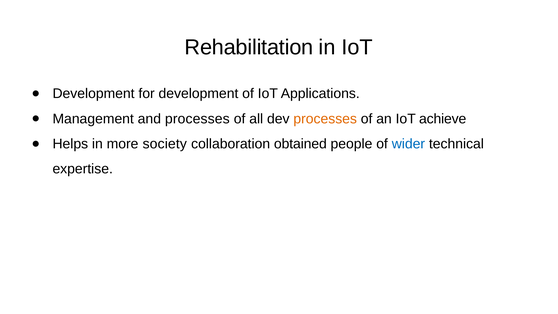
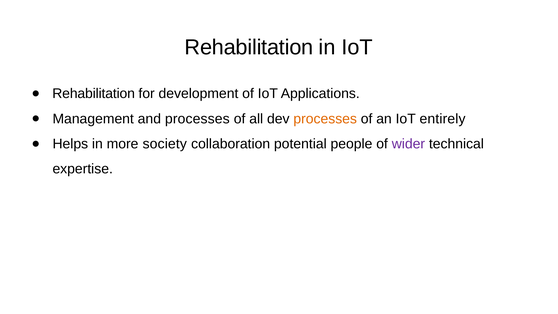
Development at (94, 94): Development -> Rehabilitation
achieve: achieve -> entirely
obtained: obtained -> potential
wider colour: blue -> purple
